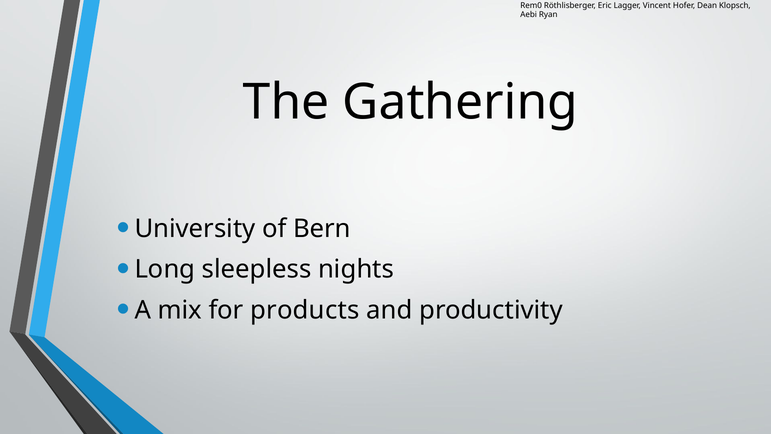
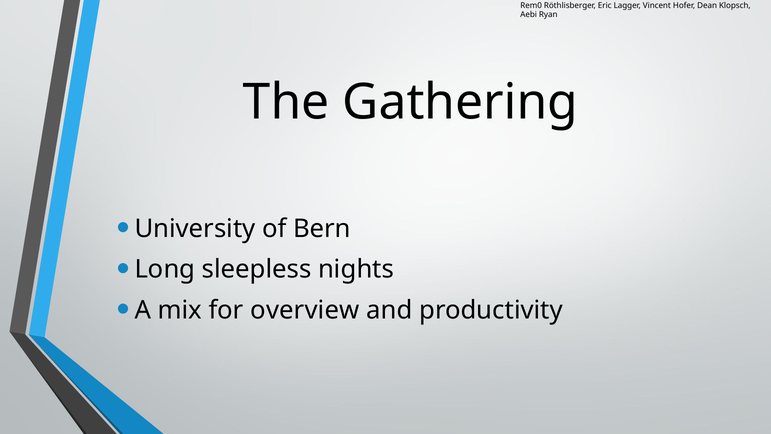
products: products -> overview
